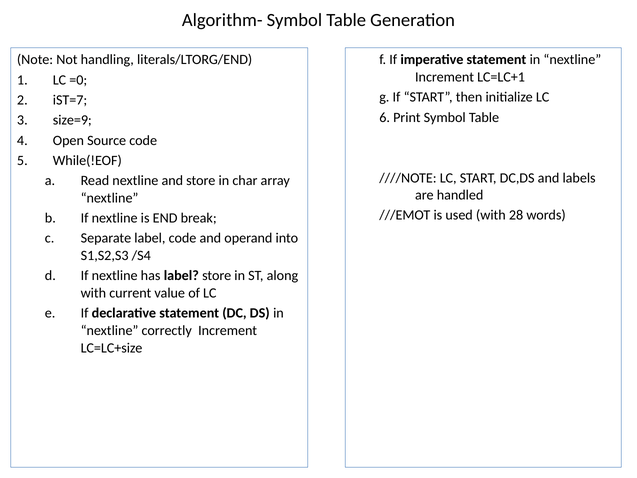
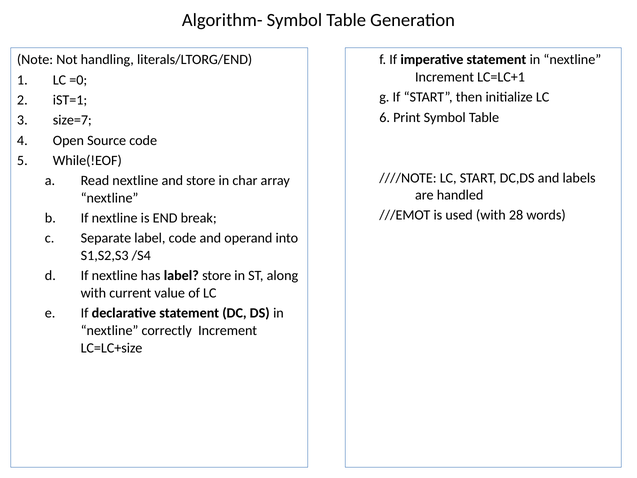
iST=7: iST=7 -> iST=1
size=9: size=9 -> size=7
